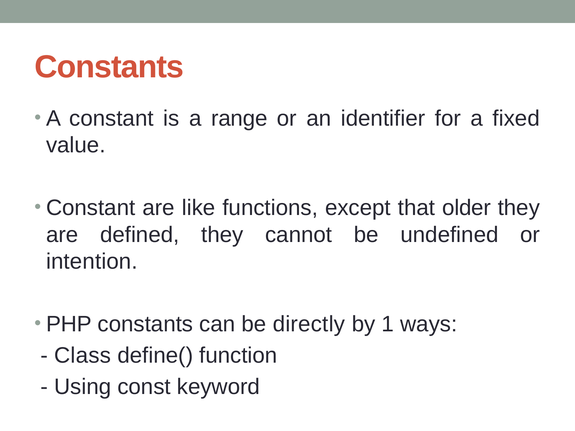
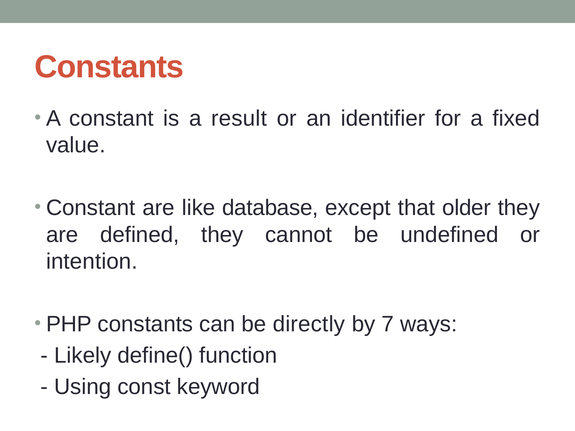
range: range -> result
functions: functions -> database
1: 1 -> 7
Class: Class -> Likely
